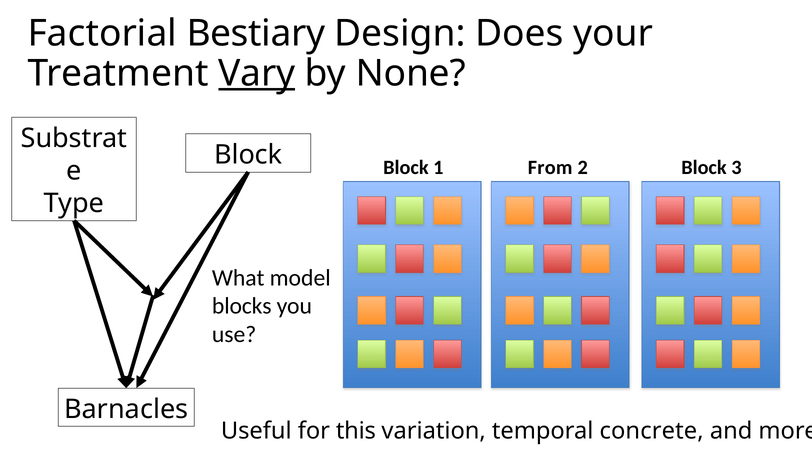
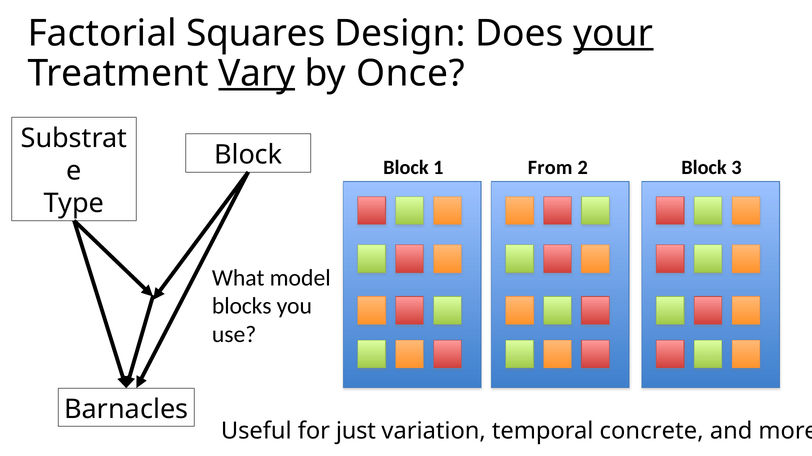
Bestiary: Bestiary -> Squares
your underline: none -> present
None: None -> Once
this: this -> just
